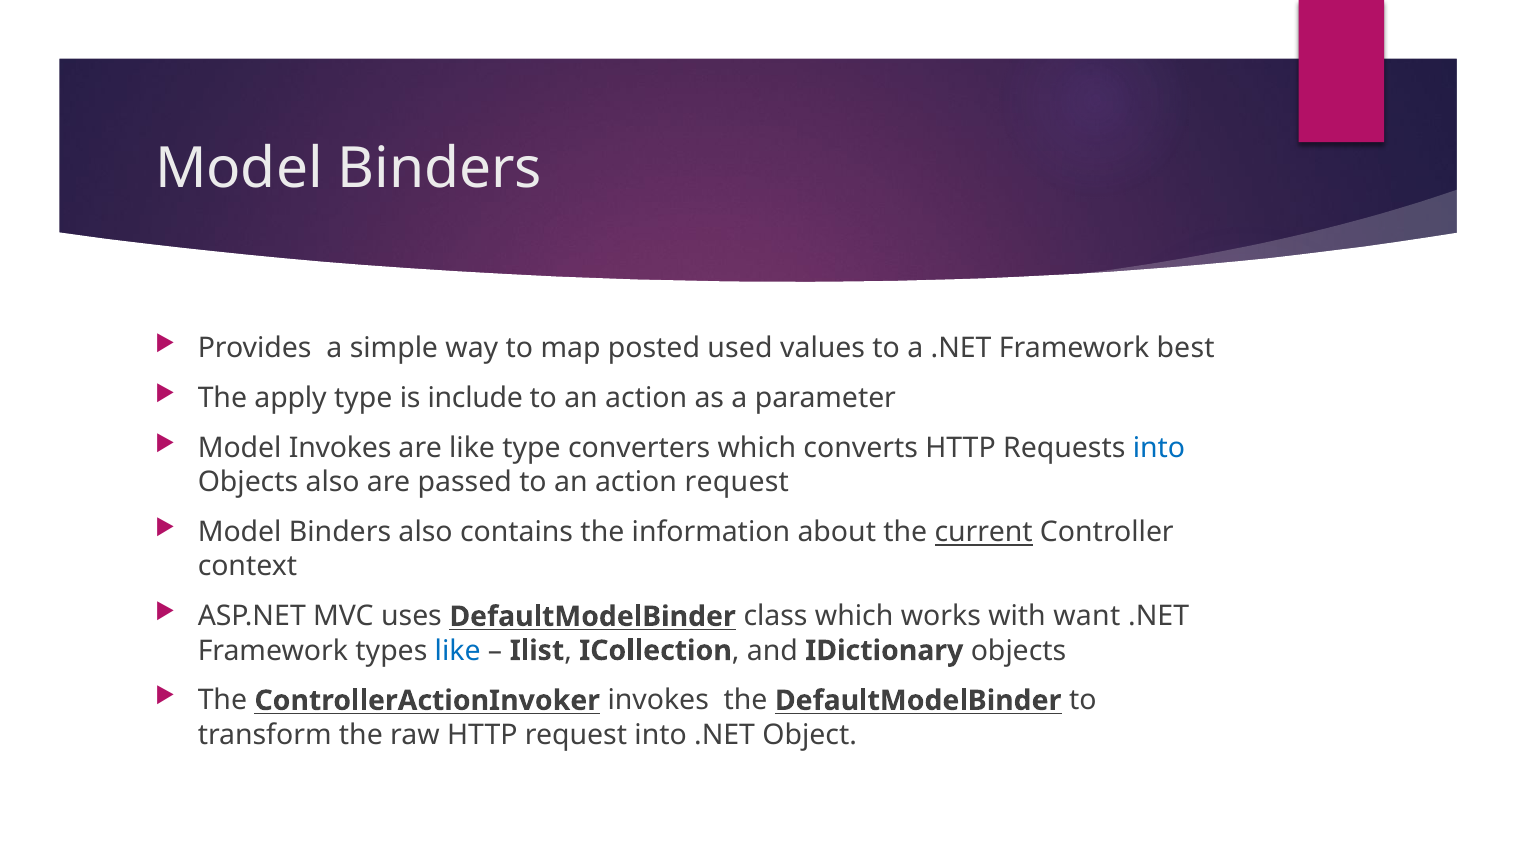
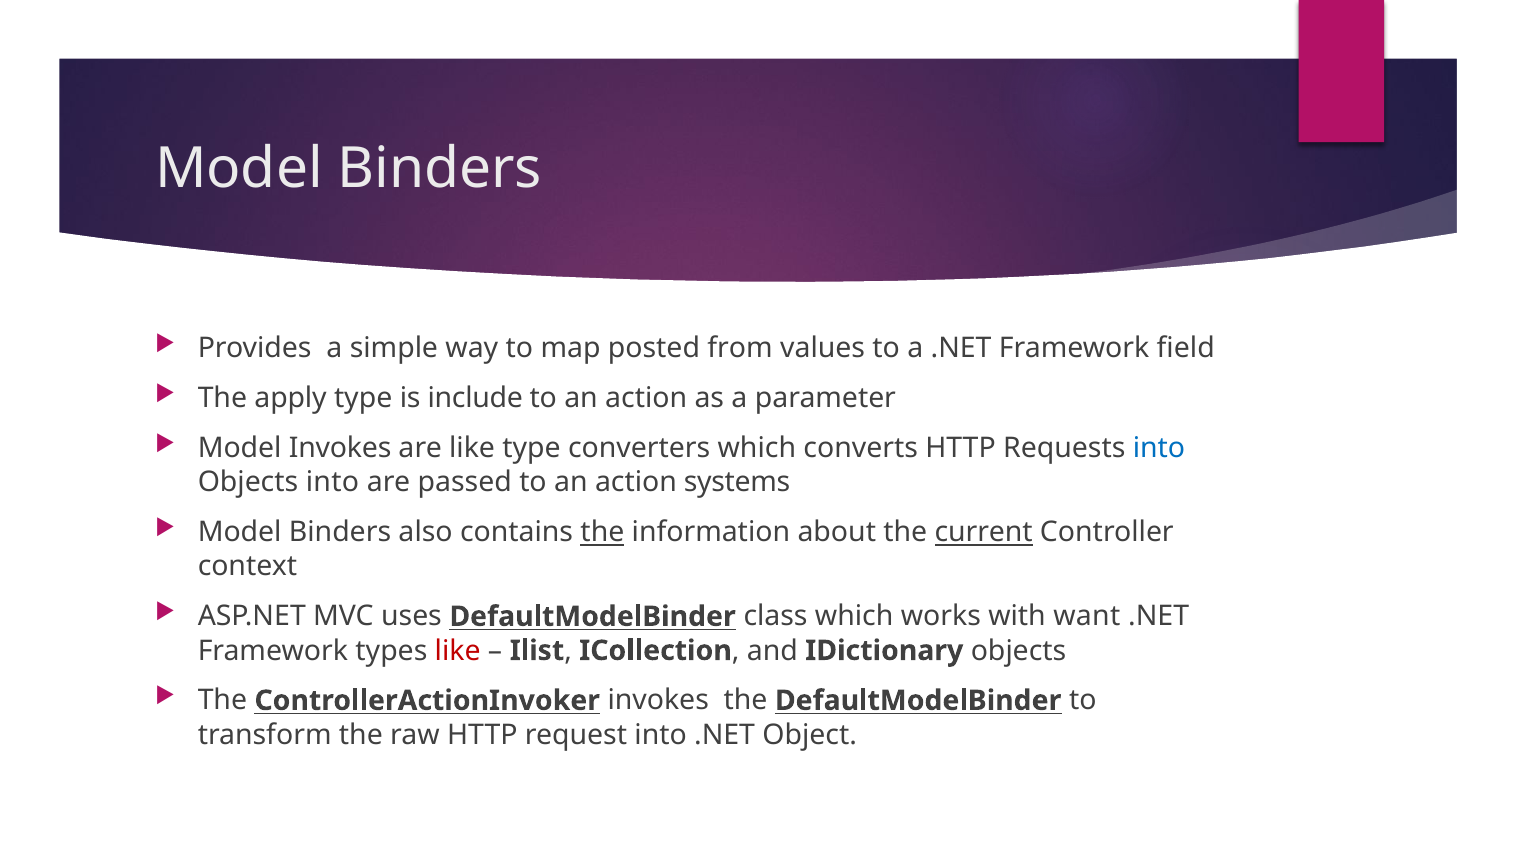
used: used -> from
best: best -> field
Objects also: also -> into
action request: request -> systems
the at (602, 533) underline: none -> present
like at (458, 651) colour: blue -> red
